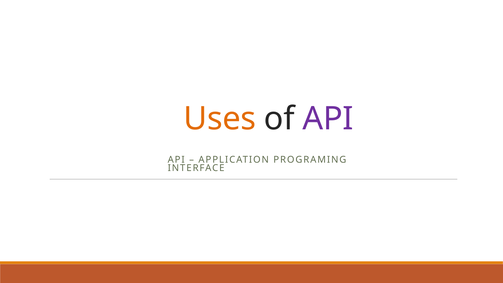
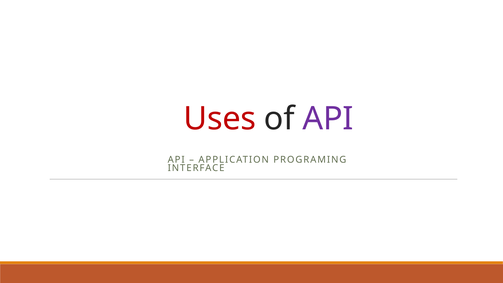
Uses colour: orange -> red
